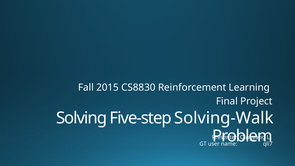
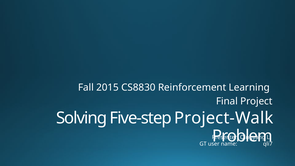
Solving-Walk: Solving-Walk -> Project-Walk
